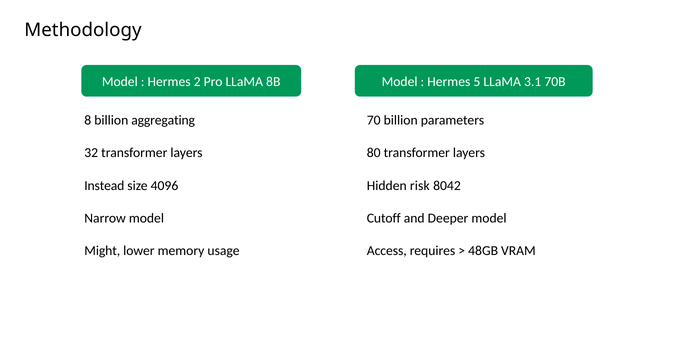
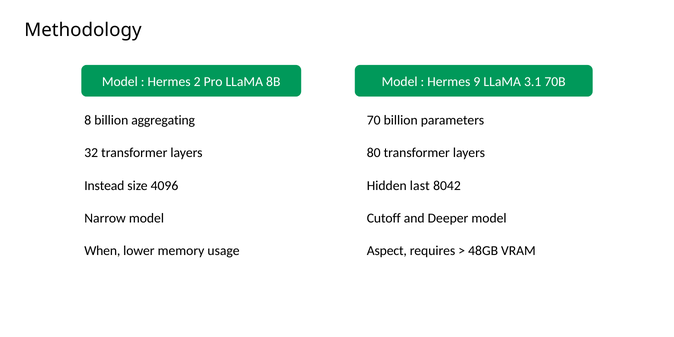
5: 5 -> 9
risk: risk -> last
Might: Might -> When
Access: Access -> Aspect
